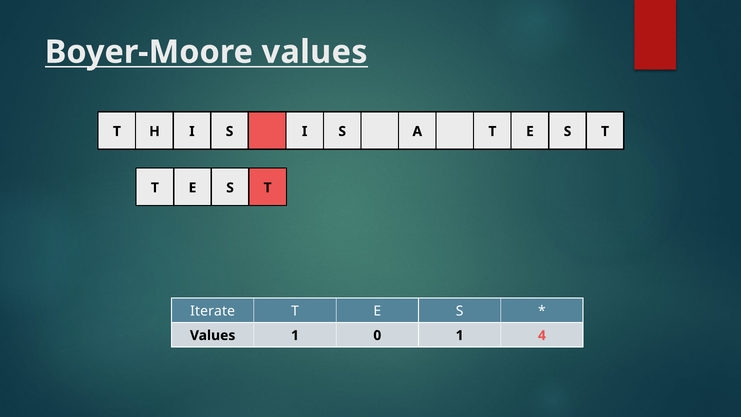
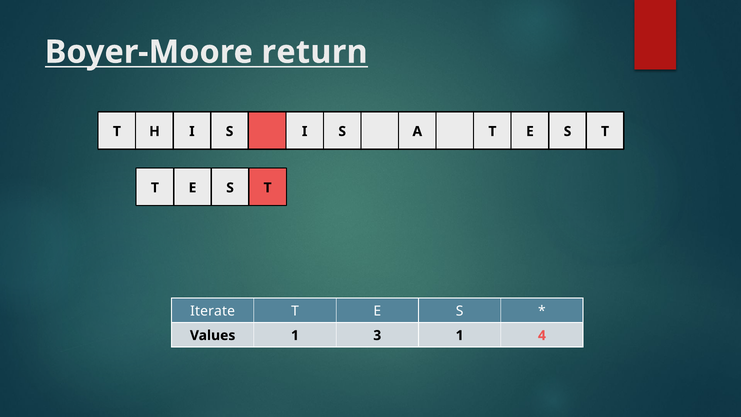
Boyer-Moore values: values -> return
0: 0 -> 3
